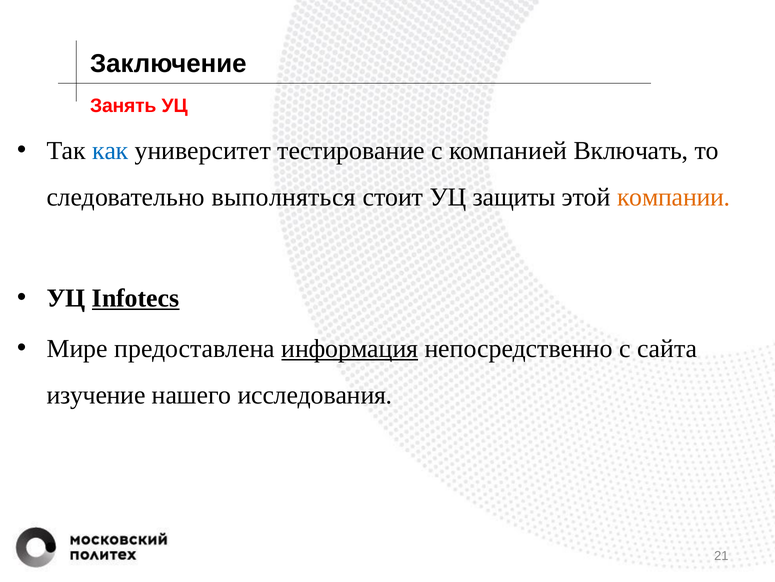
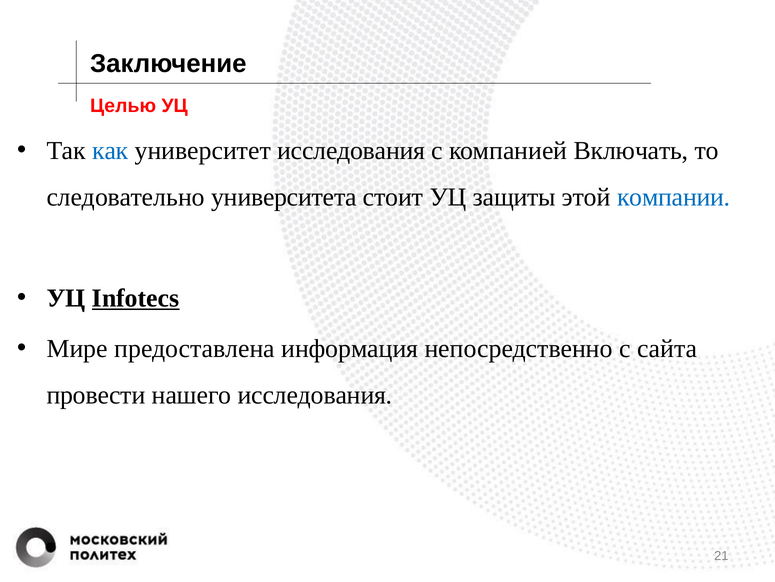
Занять: Занять -> Целью
университет тестирование: тестирование -> исследования
выполняться: выполняться -> университета
компании colour: orange -> blue
информация underline: present -> none
изучение: изучение -> провести
